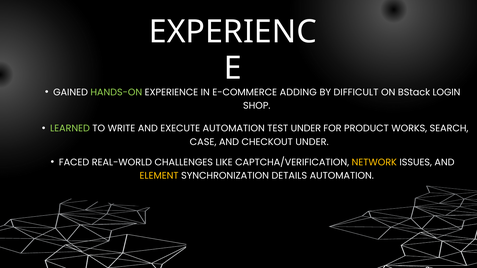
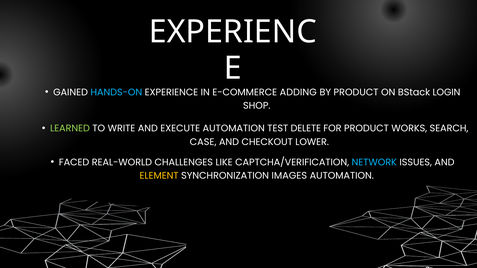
HANDS-ON colour: light green -> light blue
BY DIFFICULT: DIFFICULT -> PRODUCT
TEST UNDER: UNDER -> DELETE
CHECKOUT UNDER: UNDER -> LOWER
NETWORK colour: yellow -> light blue
DETAILS: DETAILS -> IMAGES
